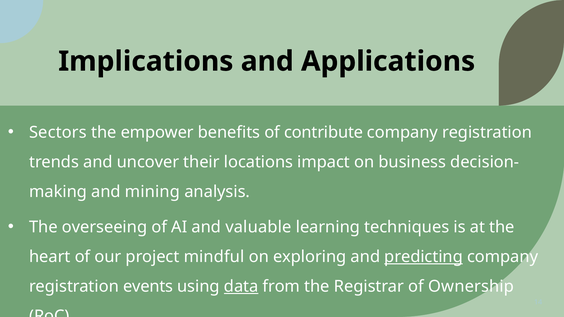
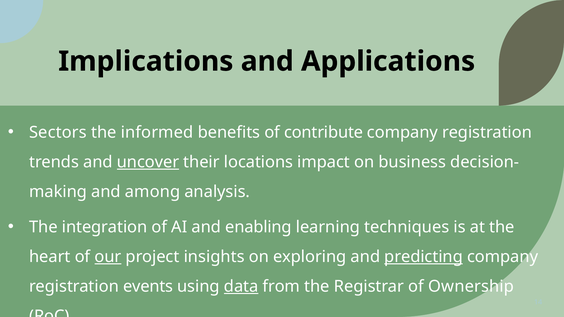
empower: empower -> informed
uncover underline: none -> present
mining: mining -> among
overseeing: overseeing -> integration
valuable: valuable -> enabling
our underline: none -> present
mindful: mindful -> insights
